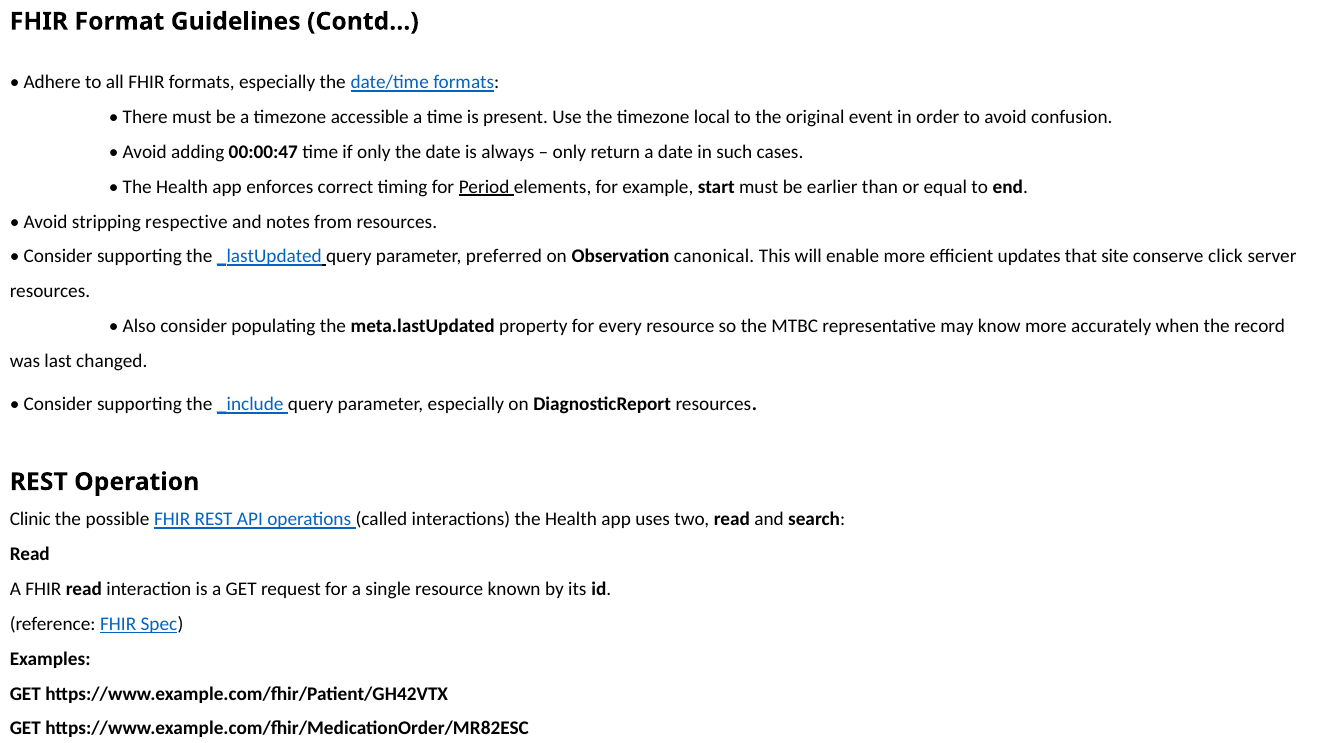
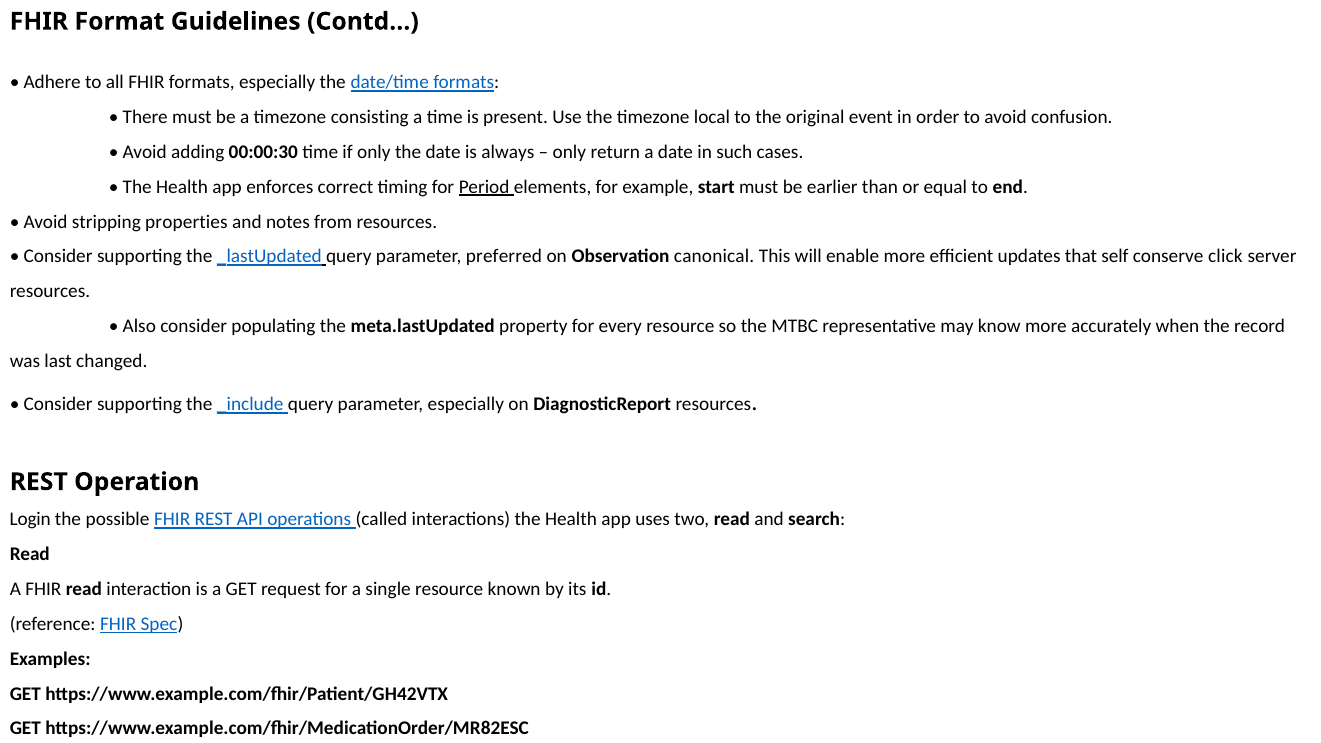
accessible: accessible -> consisting
00:00:47: 00:00:47 -> 00:00:30
respective: respective -> properties
site: site -> self
Clinic: Clinic -> Login
